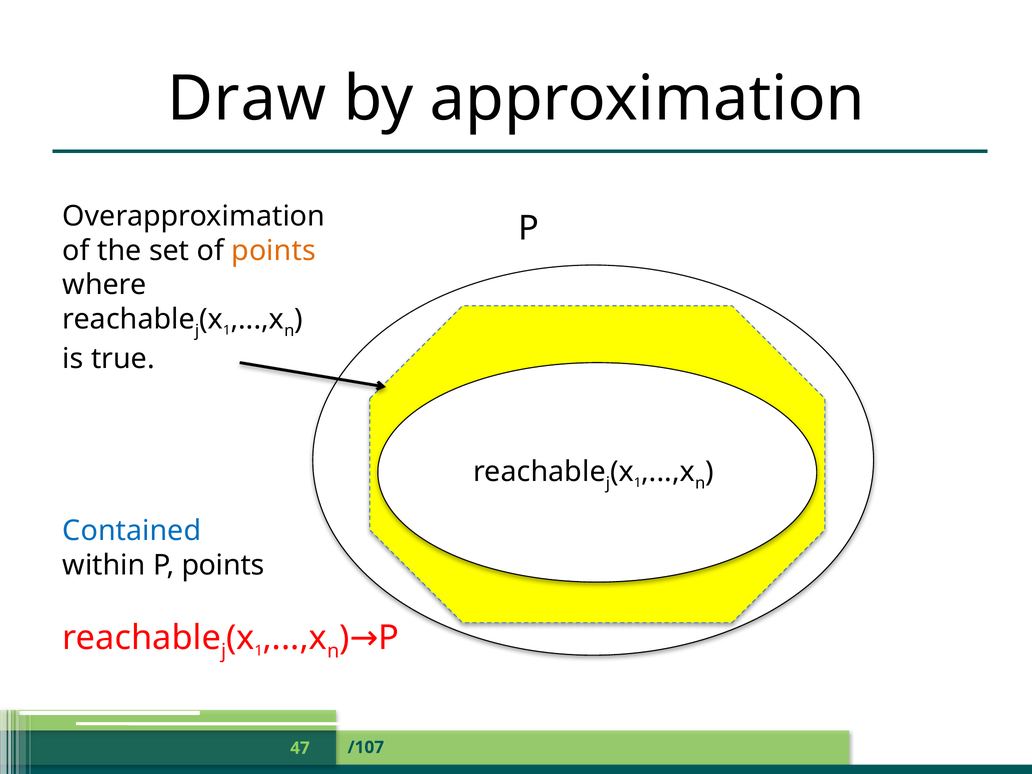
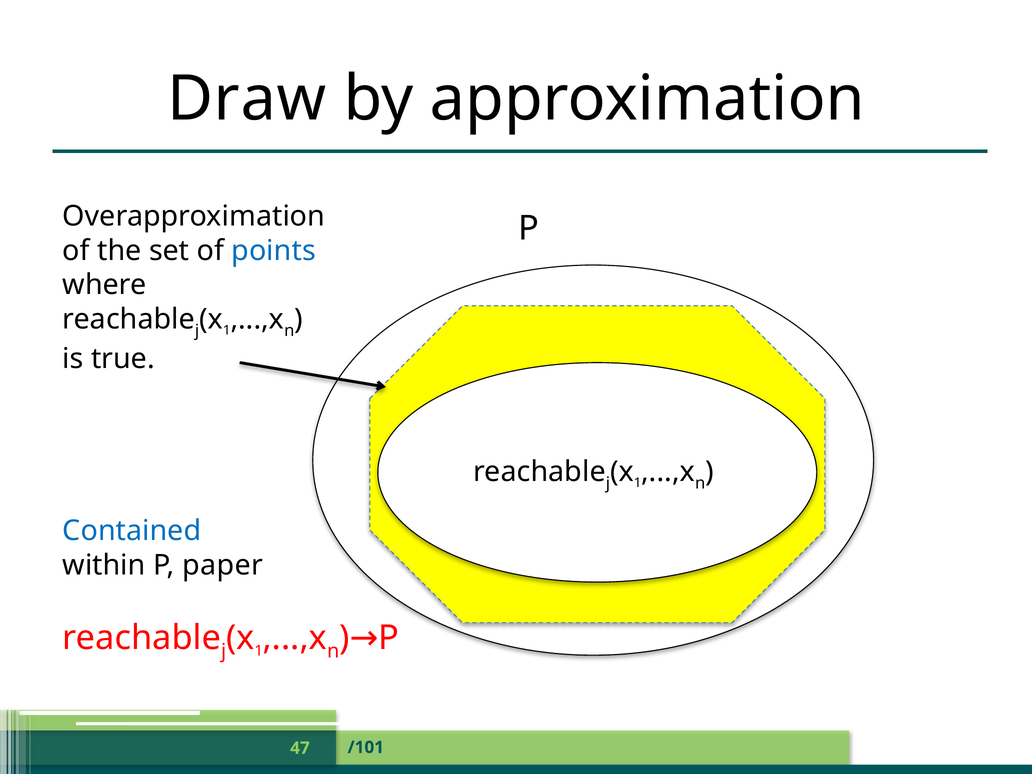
points at (274, 251) colour: orange -> blue
P points: points -> paper
/107: /107 -> /101
